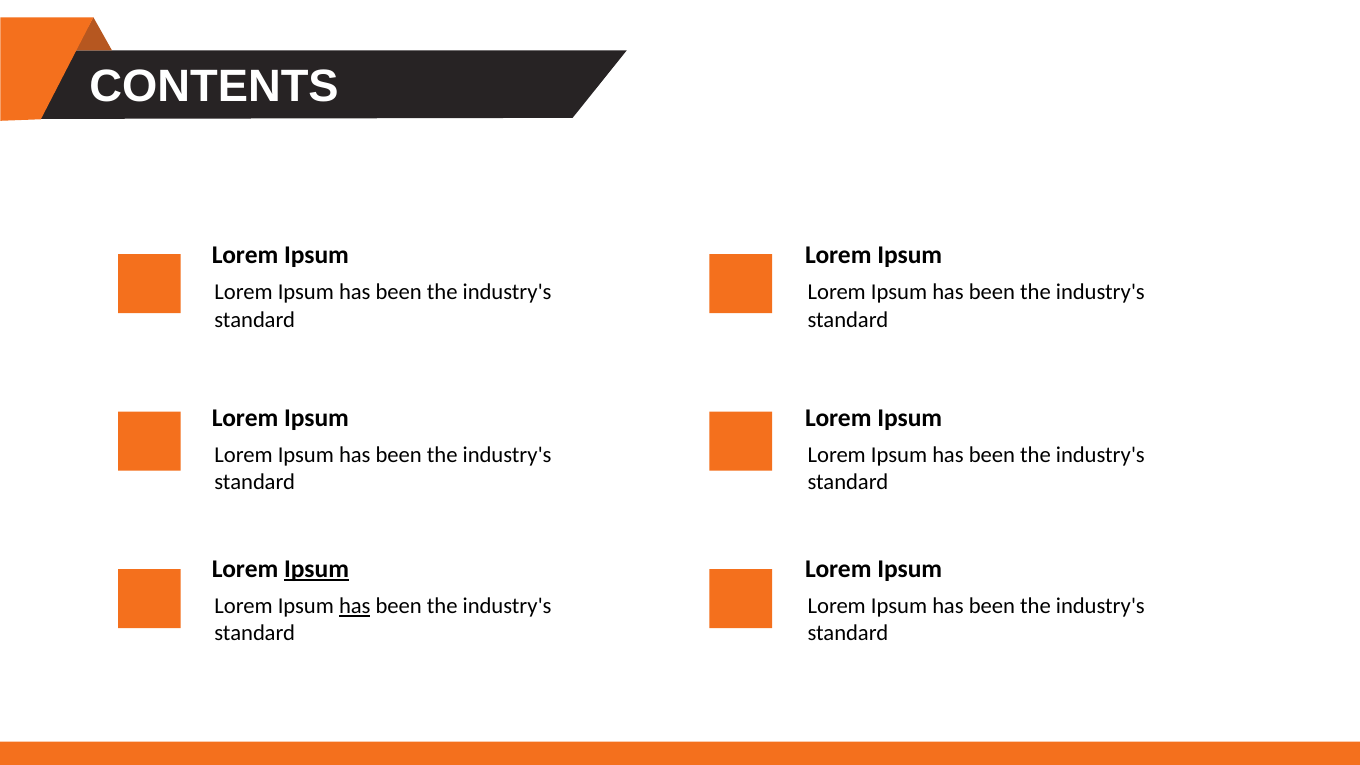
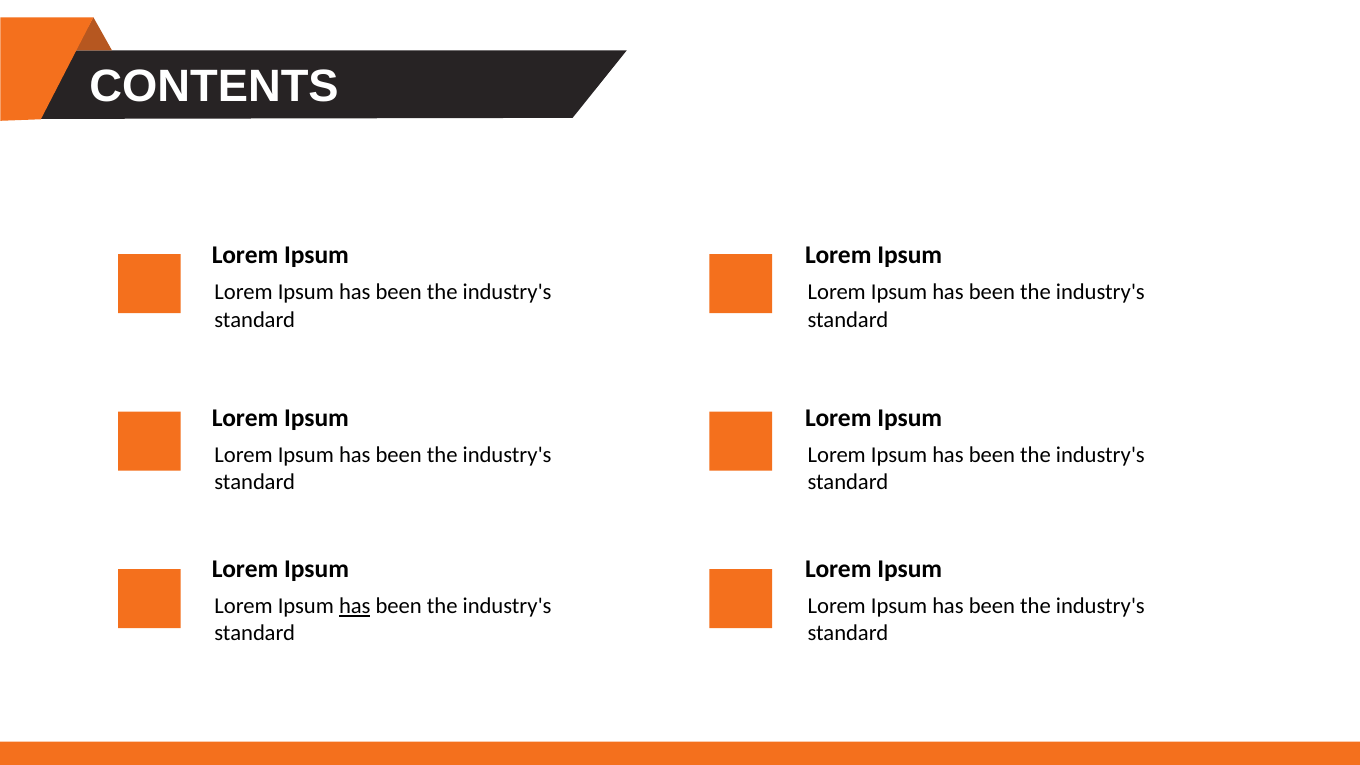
Ipsum at (317, 569) underline: present -> none
